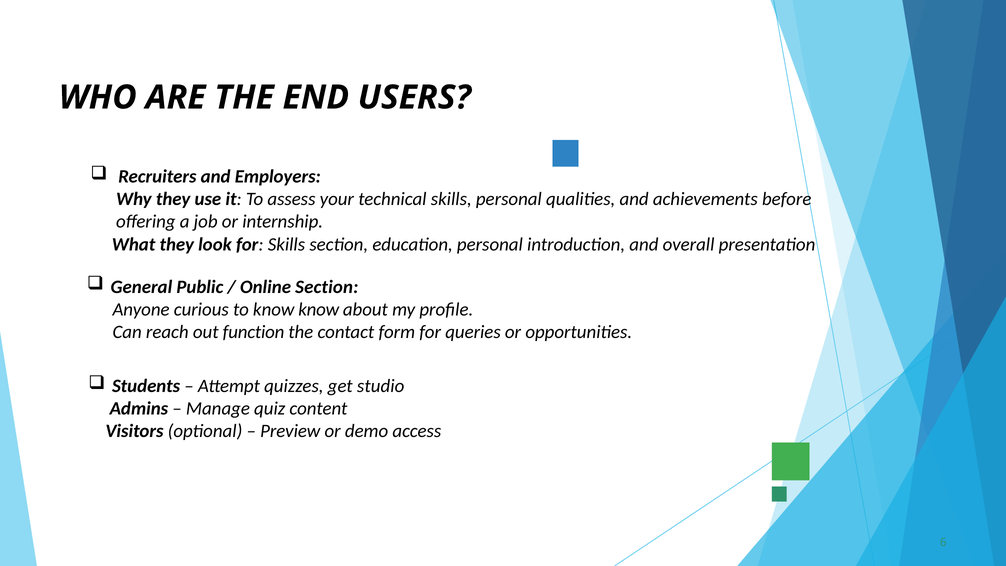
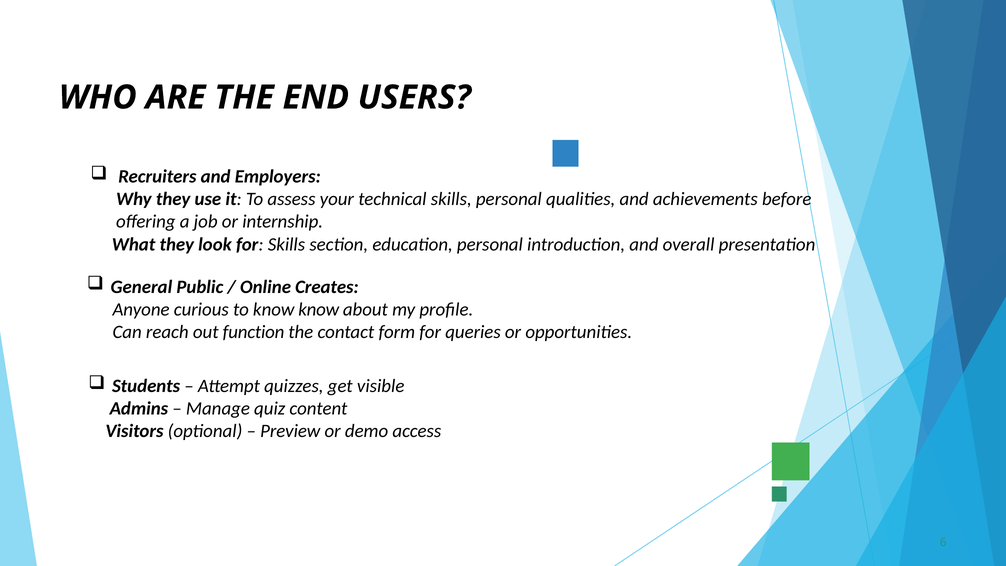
Online Section: Section -> Creates
studio: studio -> visible
